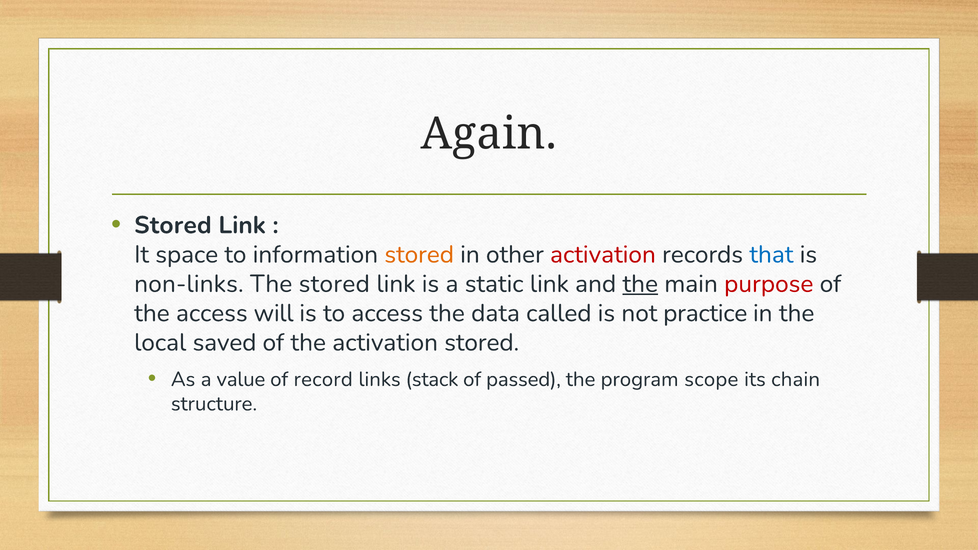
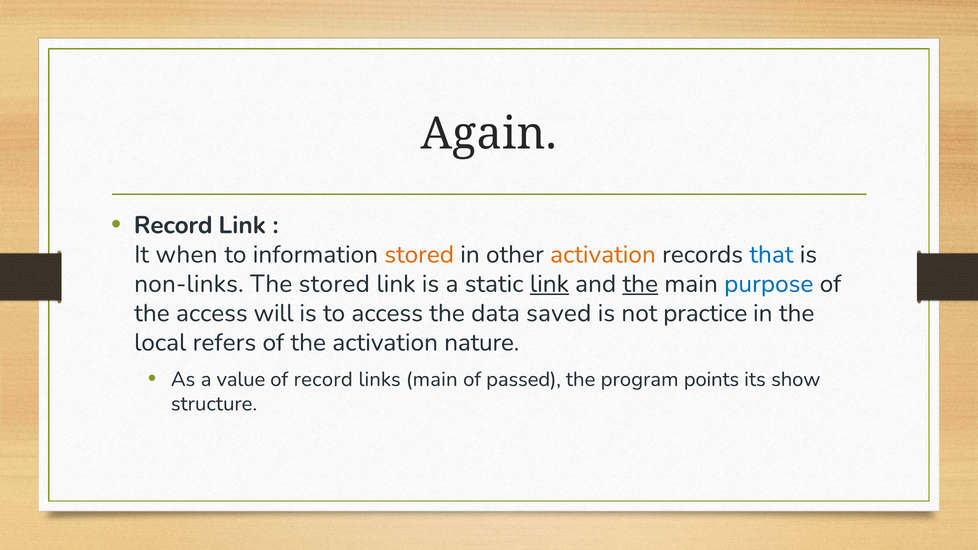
Stored at (173, 225): Stored -> Record
space: space -> when
activation at (603, 255) colour: red -> orange
link at (549, 284) underline: none -> present
purpose colour: red -> blue
called: called -> saved
saved: saved -> refers
activation stored: stored -> nature
links stack: stack -> main
scope: scope -> points
chain: chain -> show
